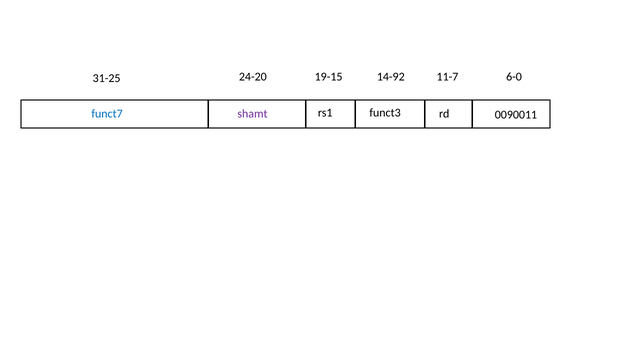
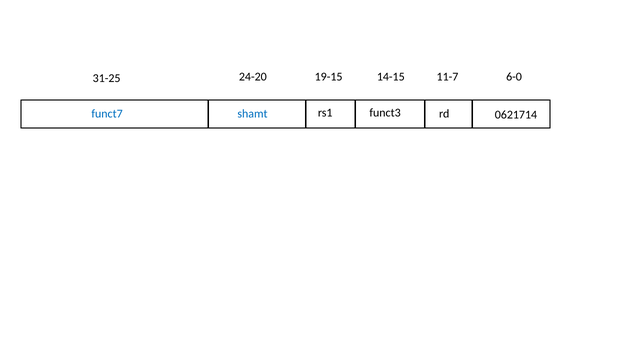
14-92: 14-92 -> 14-15
shamt colour: purple -> blue
0090011: 0090011 -> 0621714
